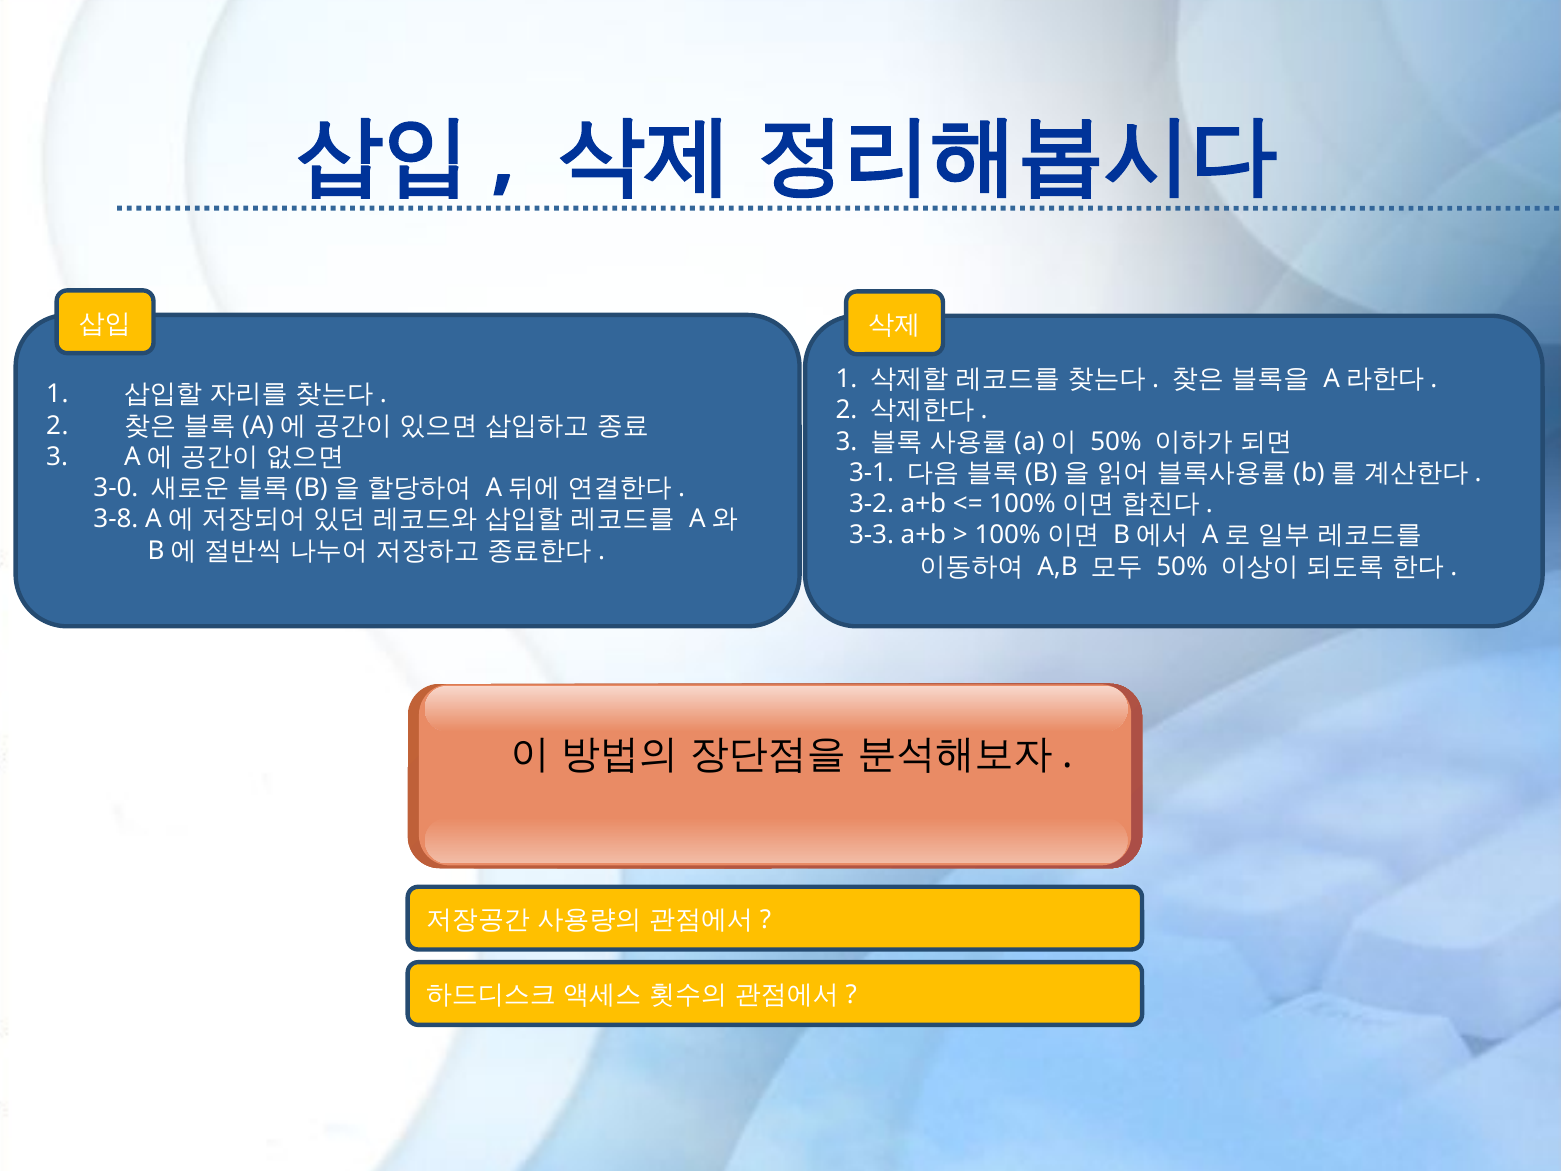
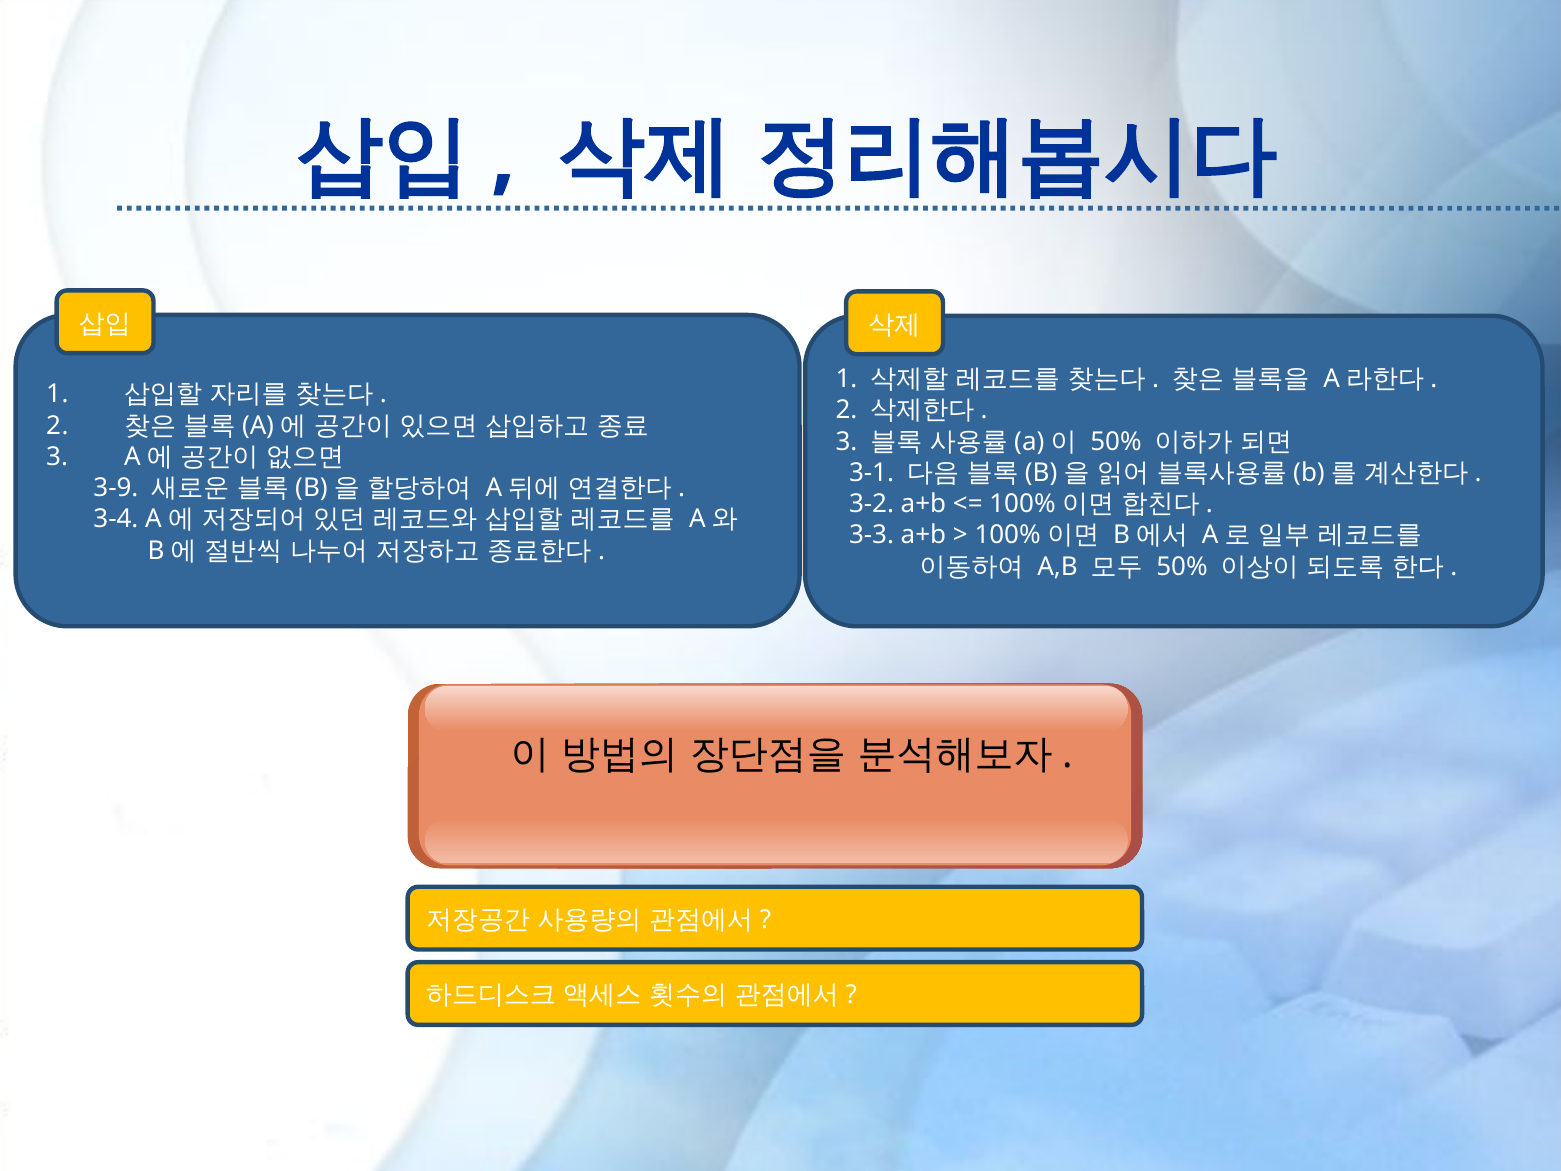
3-0: 3-0 -> 3-9
3-8: 3-8 -> 3-4
